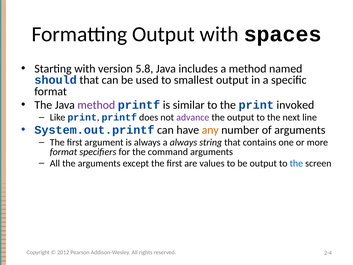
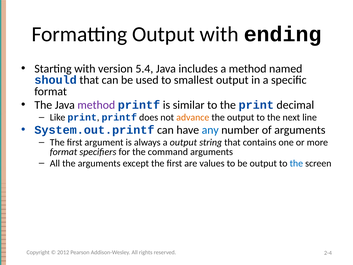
spaces: spaces -> ending
5.8: 5.8 -> 5.4
invoked: invoked -> decimal
advance colour: purple -> orange
any colour: orange -> blue
a always: always -> output
